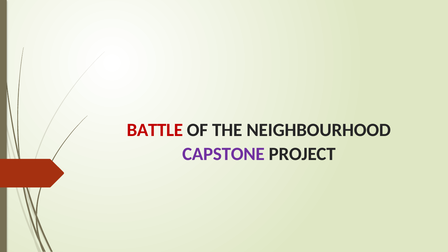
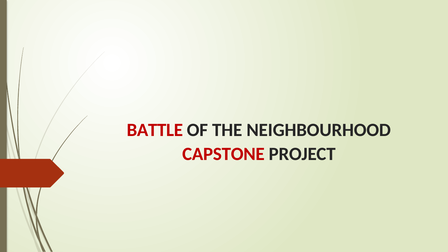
CAPSTONE colour: purple -> red
